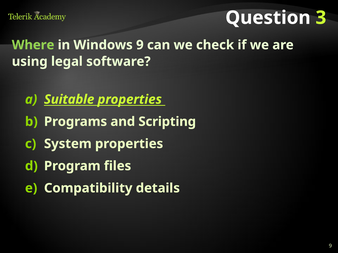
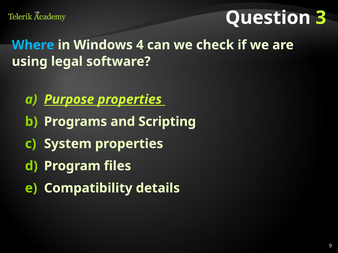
Where colour: light green -> light blue
Windows 9: 9 -> 4
Suitable: Suitable -> Purpose
